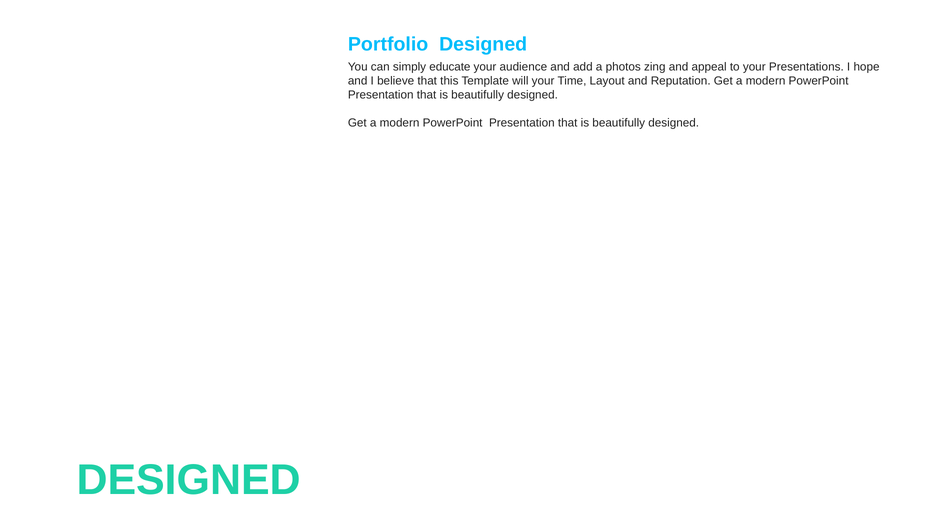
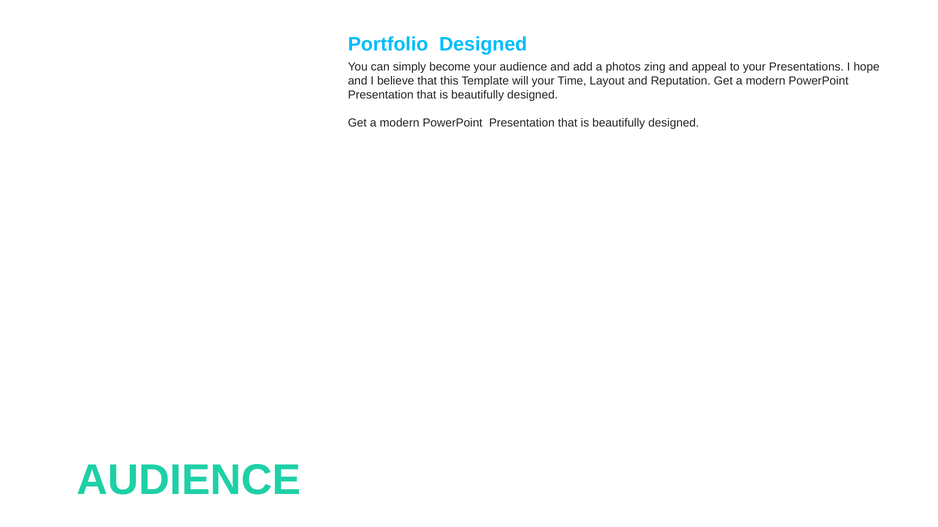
educate: educate -> become
DESIGNED at (189, 481): DESIGNED -> AUDIENCE
